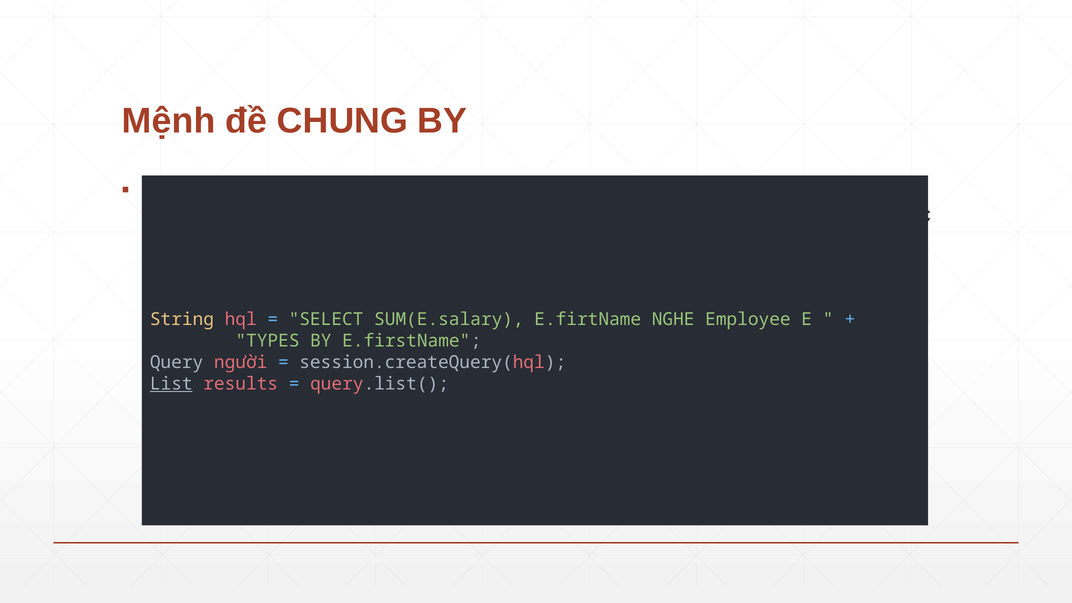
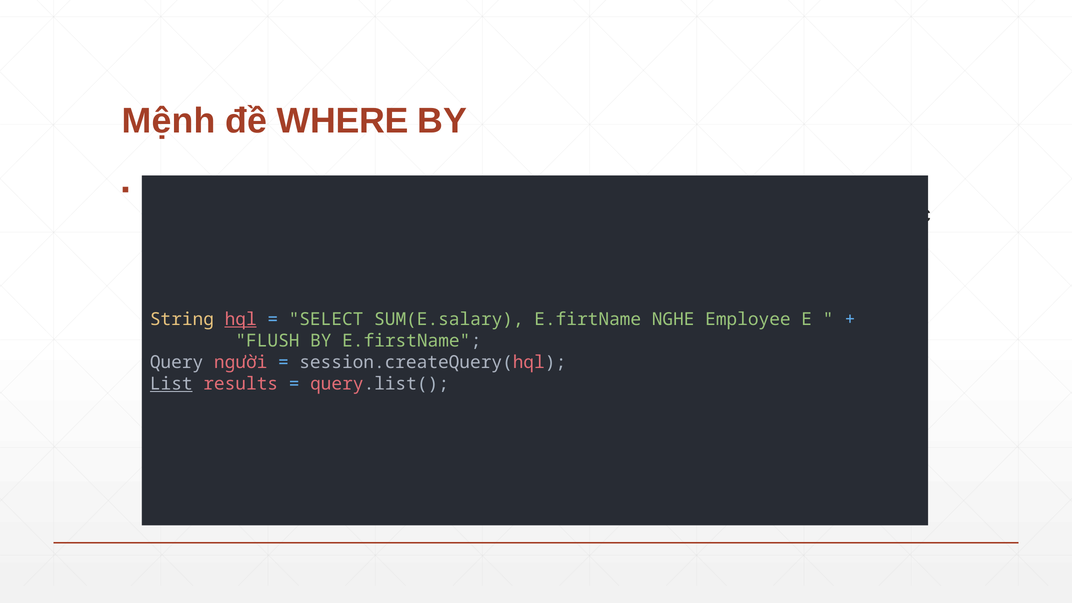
CHUNG: CHUNG -> WHERE
hql underline: none -> present
TYPES: TYPES -> FLUSH
